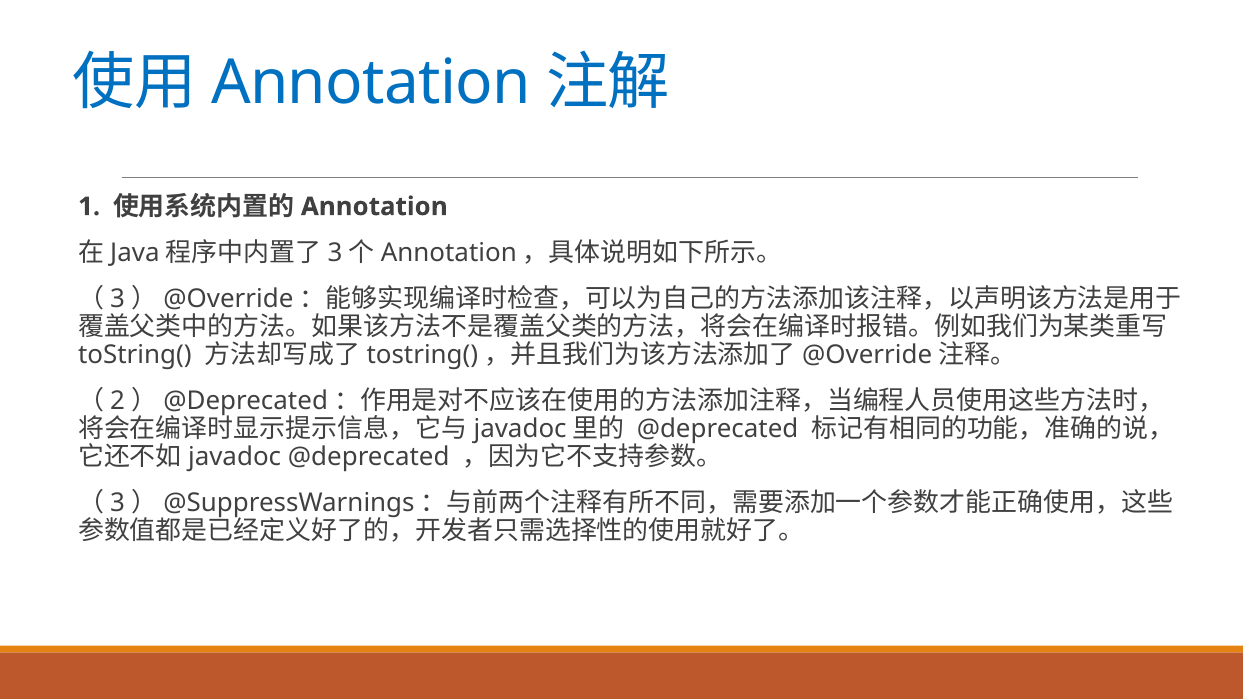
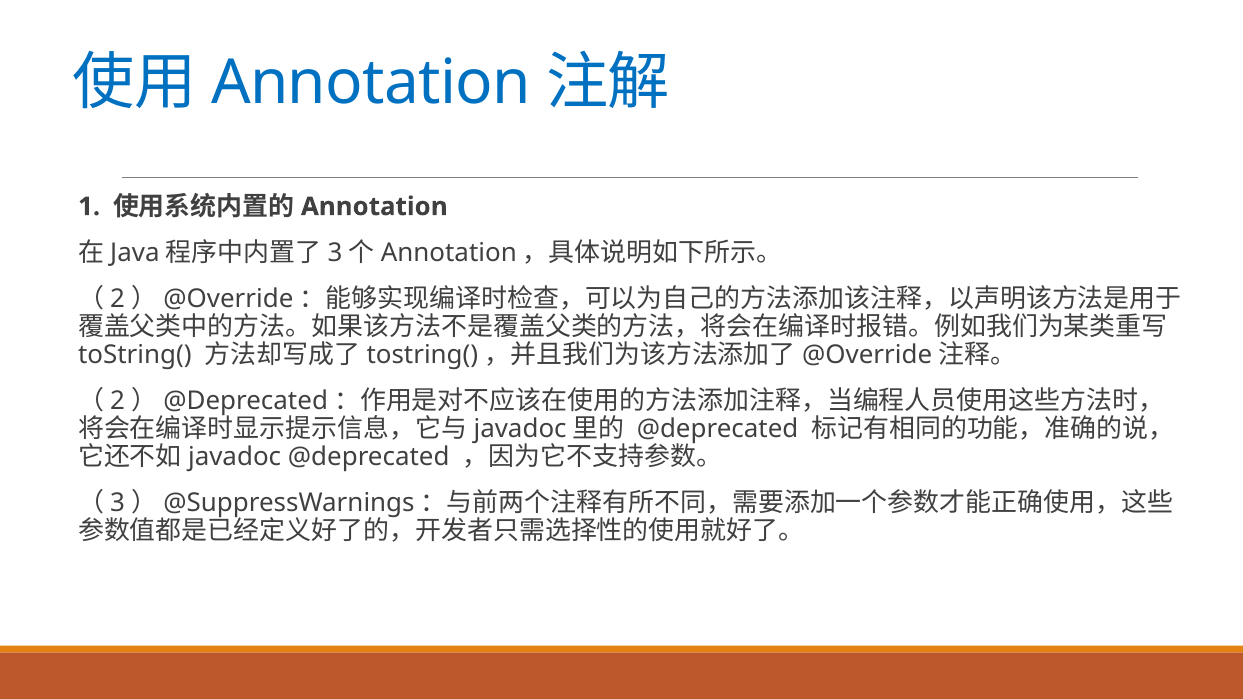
3 at (118, 299): 3 -> 2
